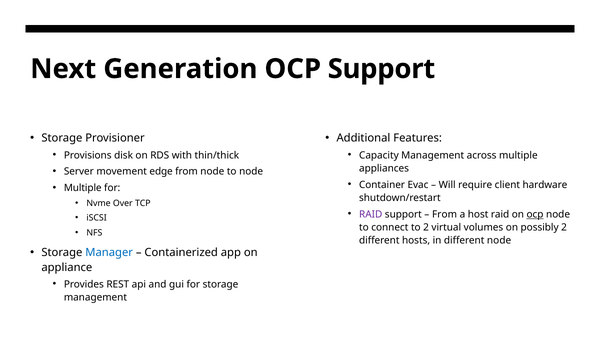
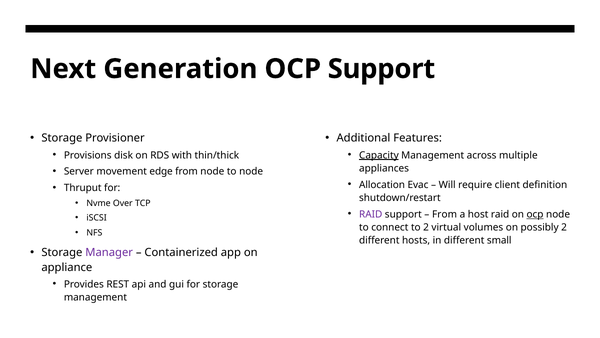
Capacity underline: none -> present
Container: Container -> Allocation
hardware: hardware -> definition
Multiple at (83, 188): Multiple -> Thruput
different node: node -> small
Manager colour: blue -> purple
